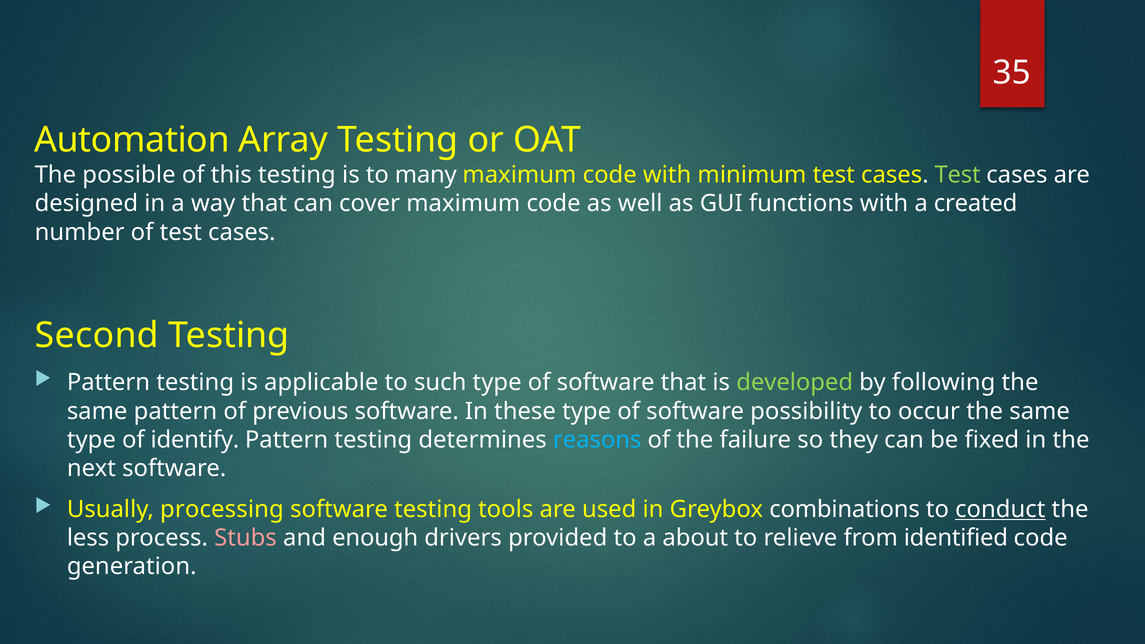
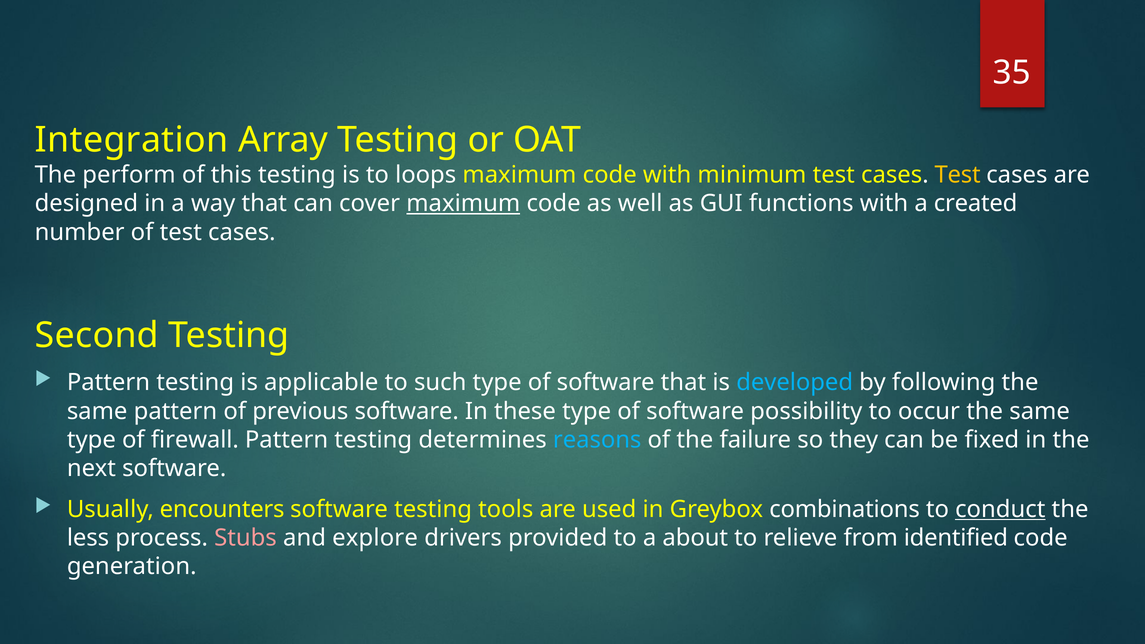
Automation: Automation -> Integration
possible: possible -> perform
many: many -> loops
Test at (958, 175) colour: light green -> yellow
maximum at (463, 204) underline: none -> present
developed colour: light green -> light blue
identify: identify -> firewall
processing: processing -> encounters
enough: enough -> explore
